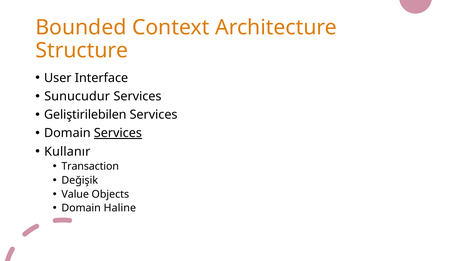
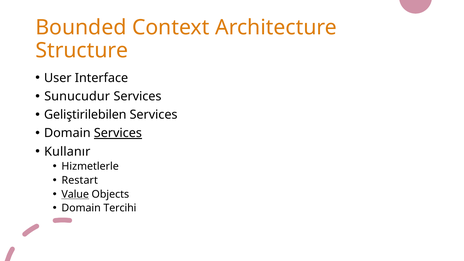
Transaction: Transaction -> Hizmetlerle
Değişik: Değişik -> Restart
Value underline: none -> present
Haline: Haline -> Tercihi
